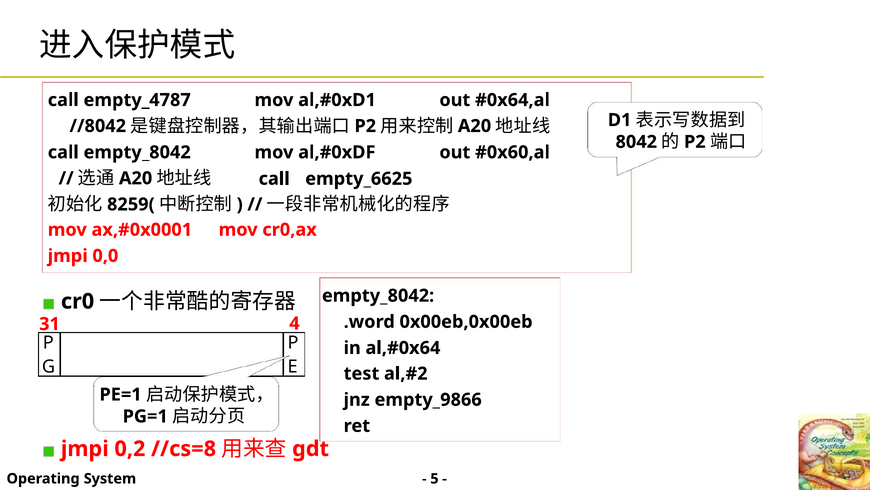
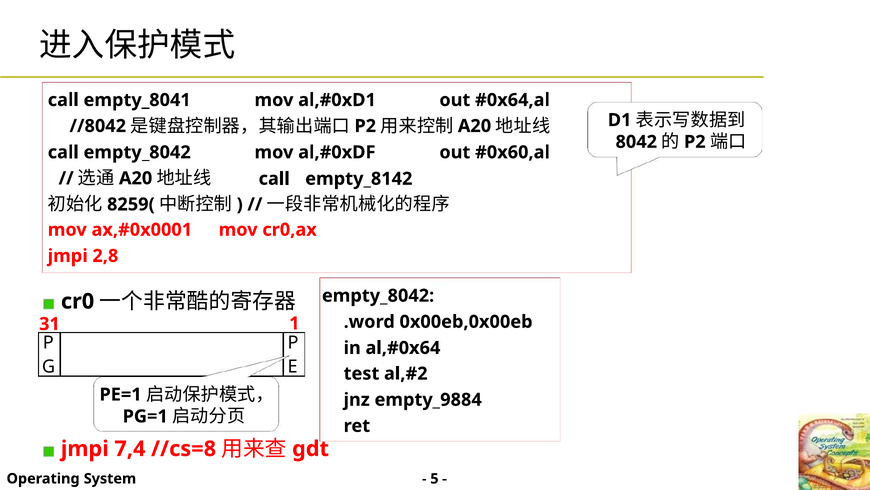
empty_4787: empty_4787 -> empty_8041
empty_6625: empty_6625 -> empty_8142
0,0: 0,0 -> 2,8
4: 4 -> 1
empty_9866: empty_9866 -> empty_9884
0,2: 0,2 -> 7,4
